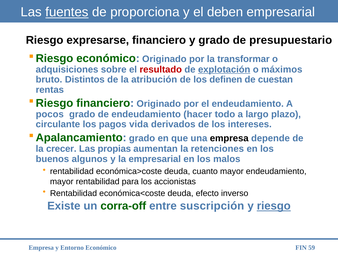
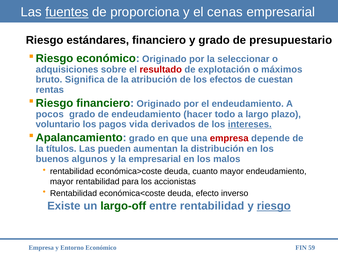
deben: deben -> cenas
expresarse: expresarse -> estándares
transformar: transformar -> seleccionar
explotación underline: present -> none
Distintos: Distintos -> Significa
definen: definen -> efectos
circulante: circulante -> voluntario
intereses underline: none -> present
empresa at (229, 139) colour: black -> red
crecer: crecer -> títulos
propias: propias -> pueden
retenciones: retenciones -> distribución
corra-off: corra-off -> largo-off
entre suscripción: suscripción -> rentabilidad
